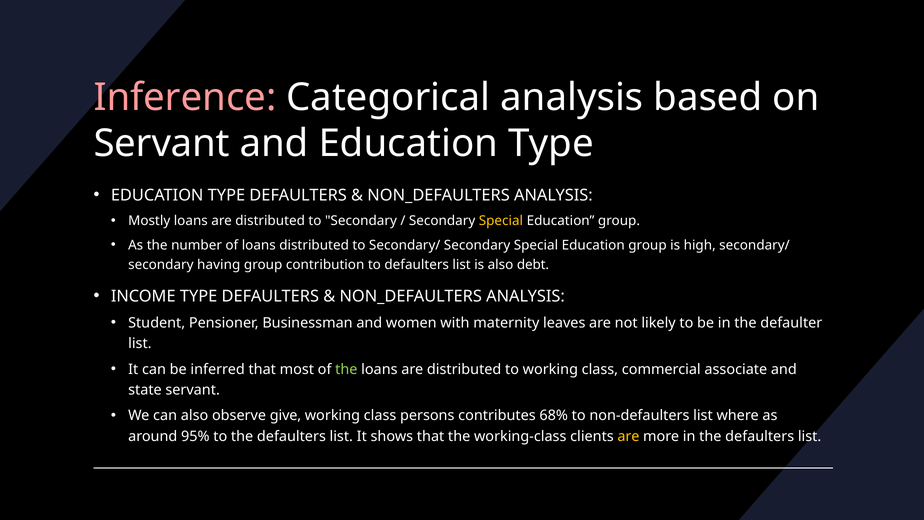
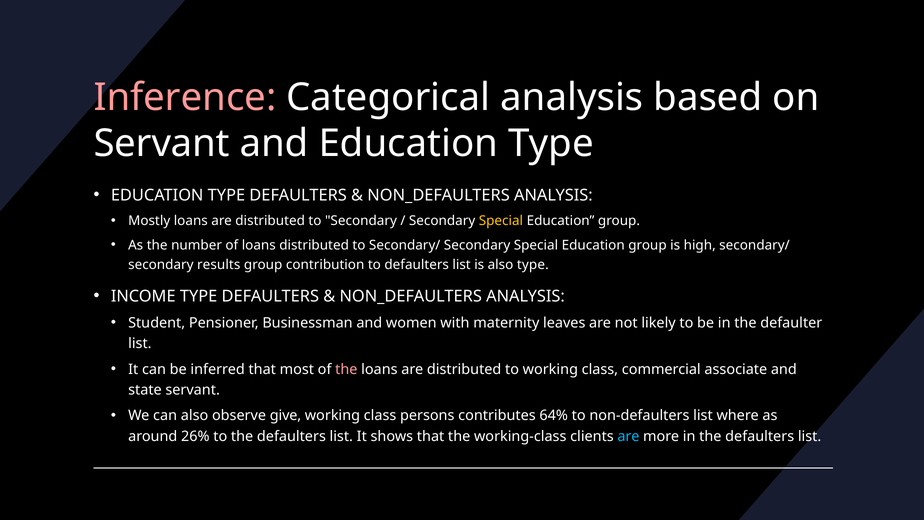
having: having -> results
also debt: debt -> type
the at (346, 369) colour: light green -> pink
68%: 68% -> 64%
95%: 95% -> 26%
are at (628, 436) colour: yellow -> light blue
